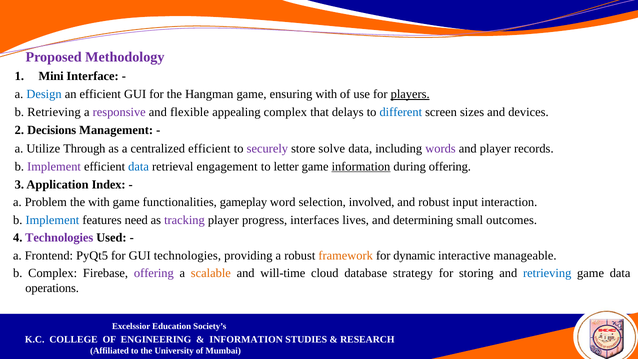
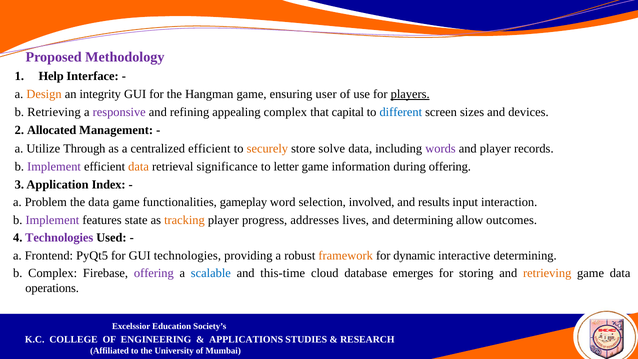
Mini: Mini -> Help
Design colour: blue -> orange
an efficient: efficient -> integrity
ensuring with: with -> user
flexible: flexible -> refining
delays: delays -> capital
Decisions: Decisions -> Allocated
securely colour: purple -> orange
data at (139, 166) colour: blue -> orange
engagement: engagement -> significance
information at (361, 166) underline: present -> none
the with: with -> data
and robust: robust -> results
Implement at (52, 220) colour: blue -> purple
need: need -> state
tracking colour: purple -> orange
interfaces: interfaces -> addresses
small: small -> allow
interactive manageable: manageable -> determining
scalable colour: orange -> blue
will-time: will-time -> this-time
strategy: strategy -> emerges
retrieving at (547, 273) colour: blue -> orange
INFORMATION at (246, 339): INFORMATION -> APPLICATIONS
